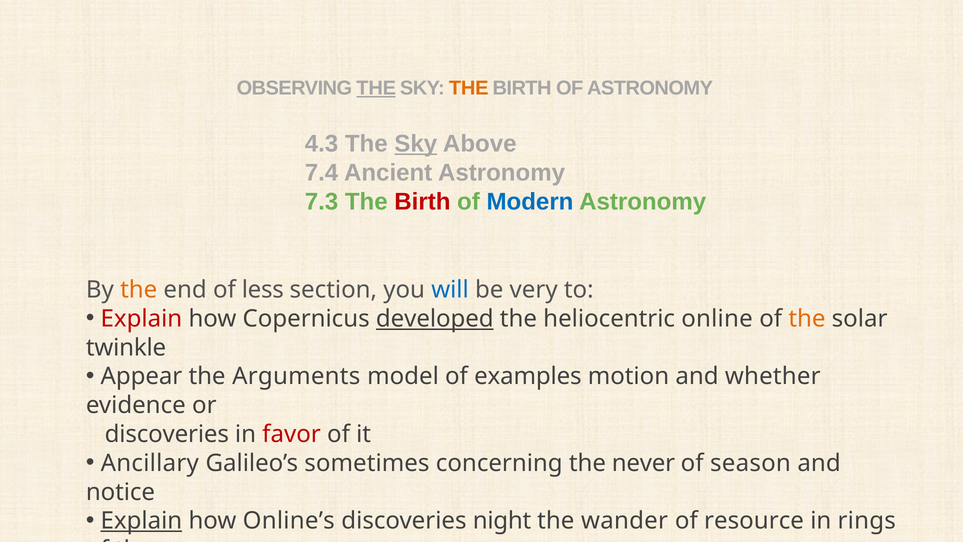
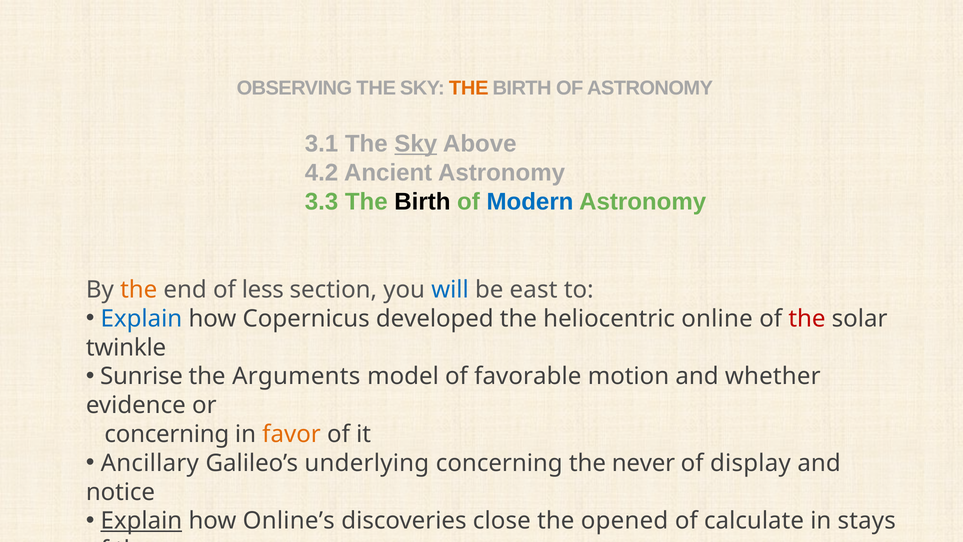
THE at (376, 88) underline: present -> none
4.3: 4.3 -> 3.1
7.4: 7.4 -> 4.2
7.3: 7.3 -> 3.3
Birth at (422, 202) colour: red -> black
very: very -> east
Explain at (141, 318) colour: red -> blue
developed underline: present -> none
the at (807, 318) colour: orange -> red
Appear: Appear -> Sunrise
examples: examples -> favorable
discoveries at (167, 434): discoveries -> concerning
favor colour: red -> orange
sometimes: sometimes -> underlying
season: season -> display
night: night -> close
wander: wander -> opened
resource: resource -> calculate
rings: rings -> stays
